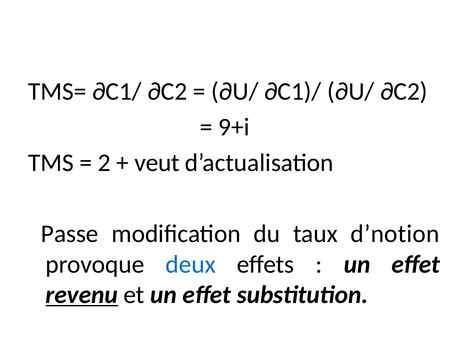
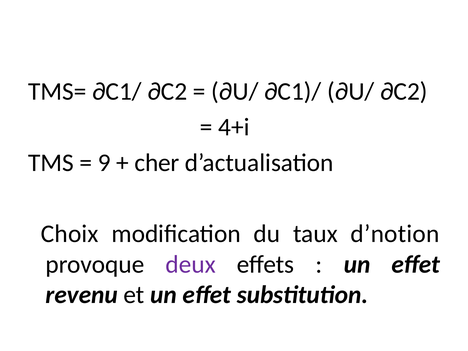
9+i: 9+i -> 4+i
2: 2 -> 9
veut: veut -> cher
Passe: Passe -> Choix
deux colour: blue -> purple
revenu underline: present -> none
